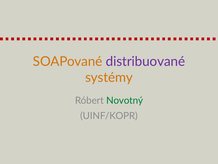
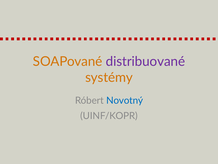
Novotný colour: green -> blue
